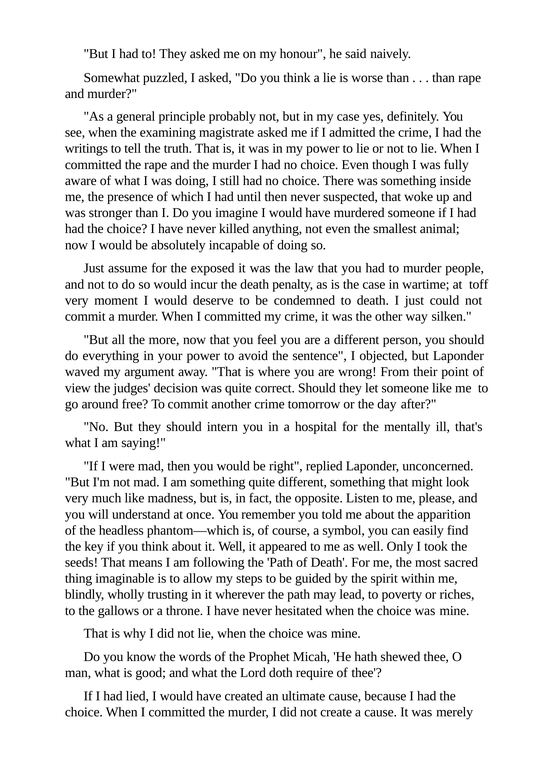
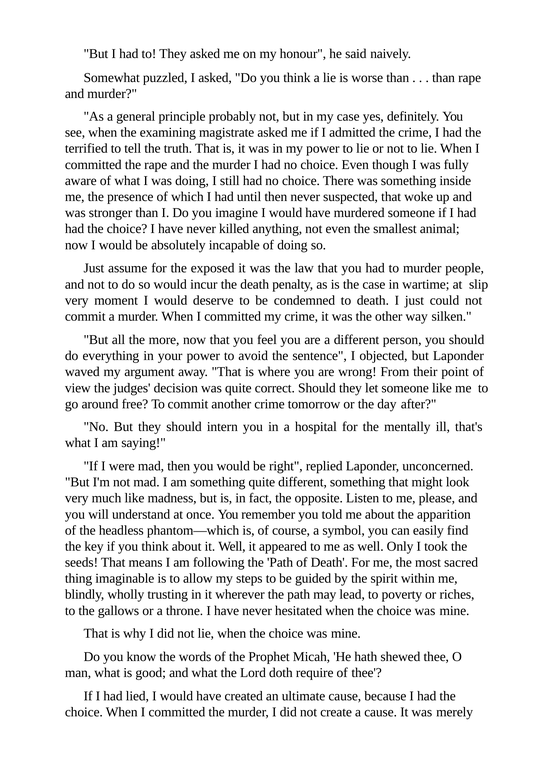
writings: writings -> terrified
toff: toff -> slip
